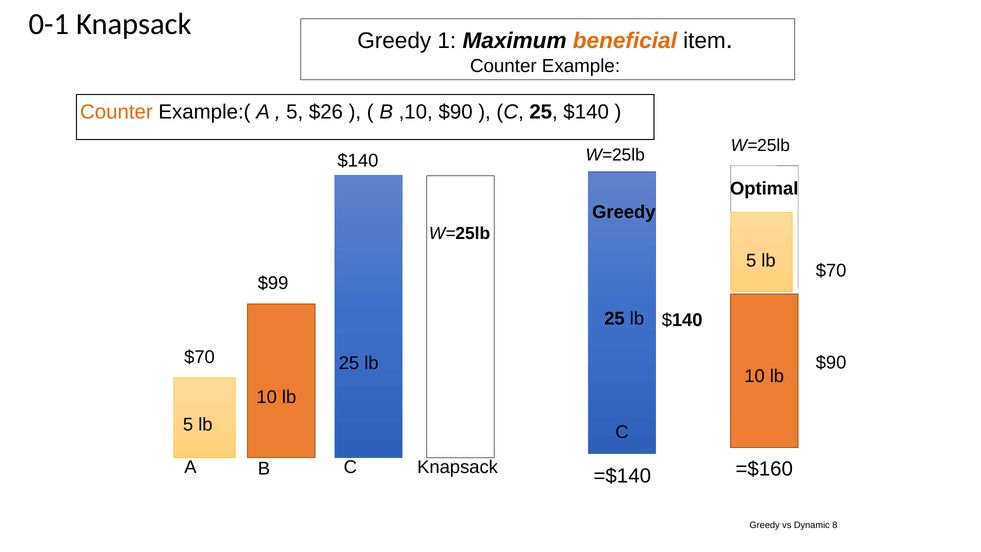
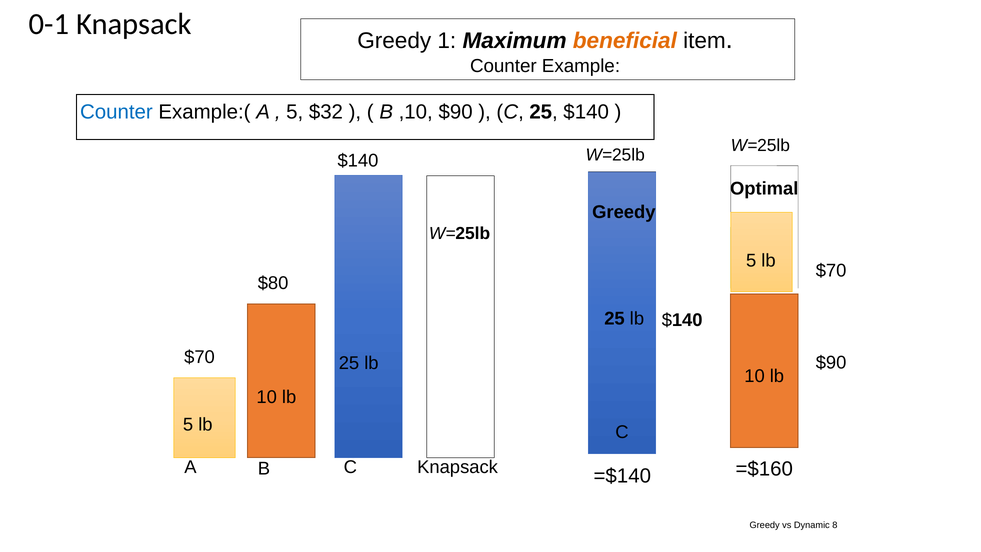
Counter at (116, 112) colour: orange -> blue
$26: $26 -> $32
$99: $99 -> $80
